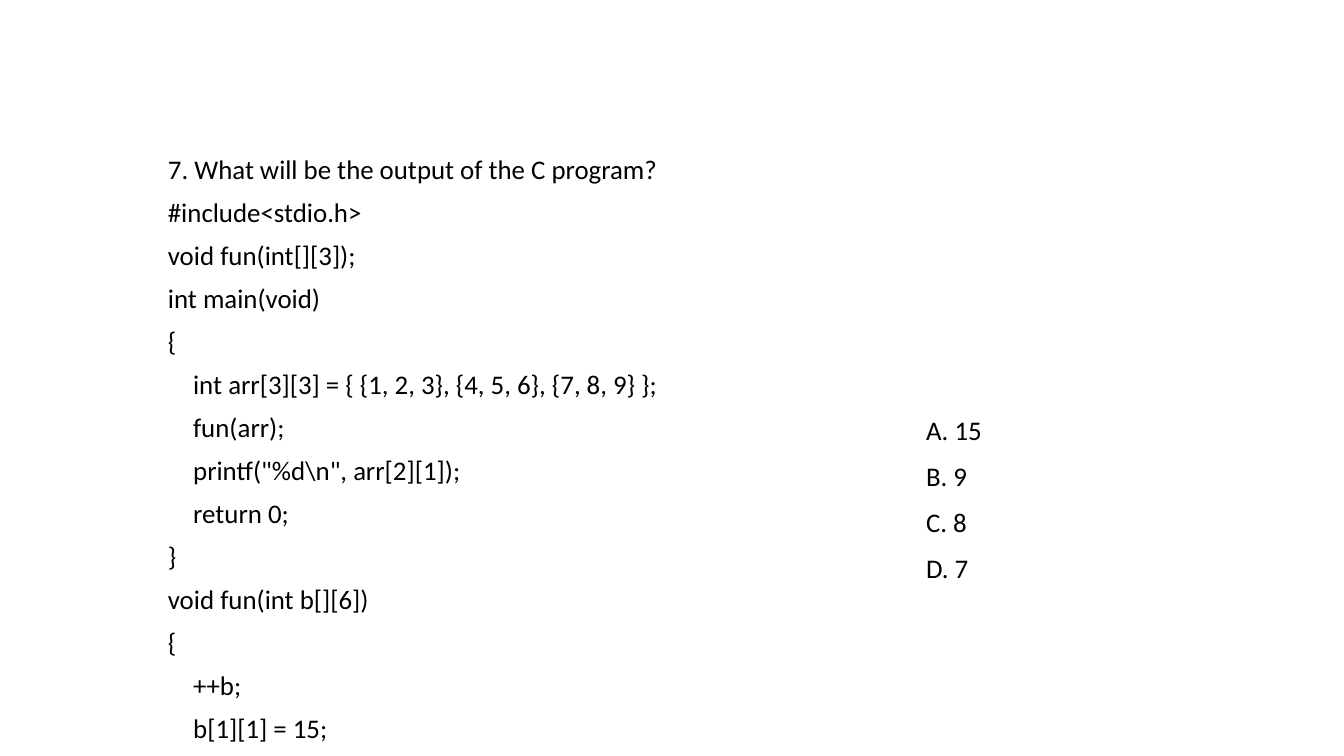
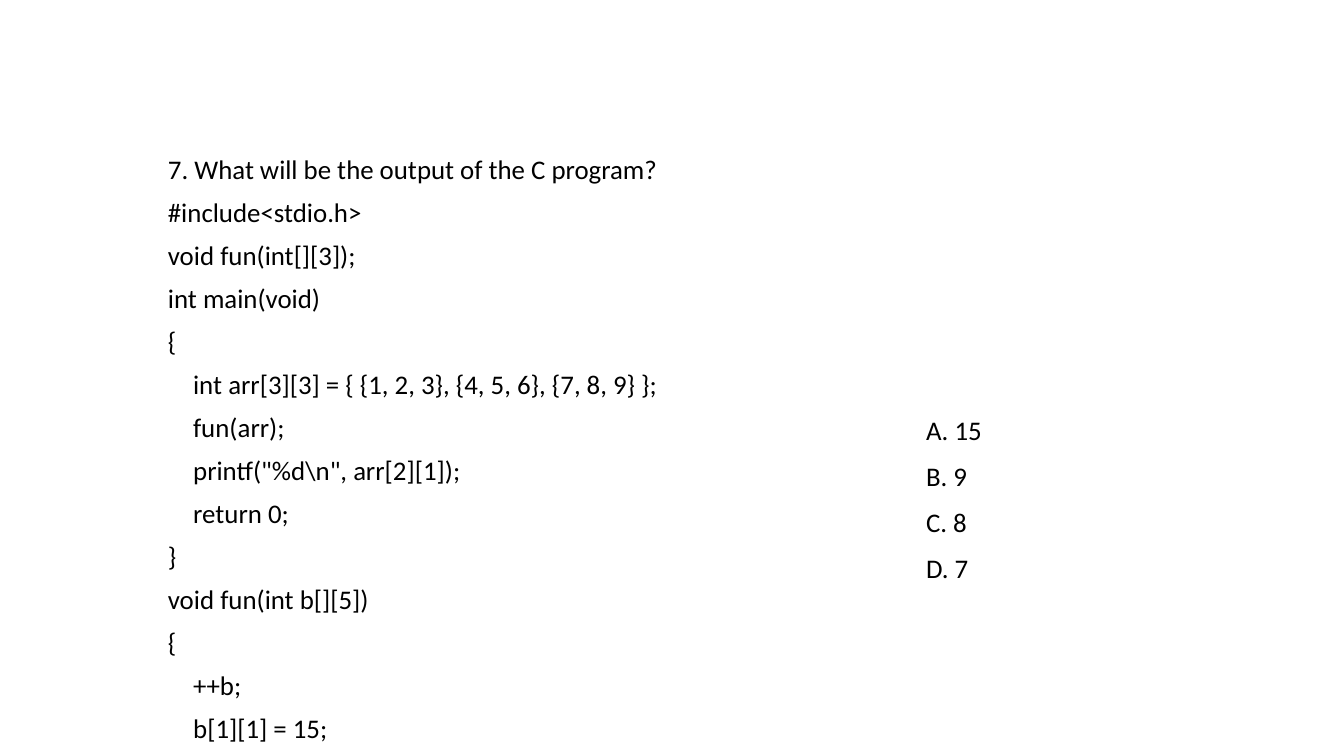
b[][6: b[][6 -> b[][5
